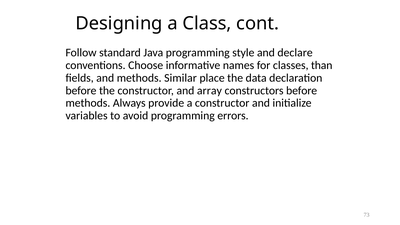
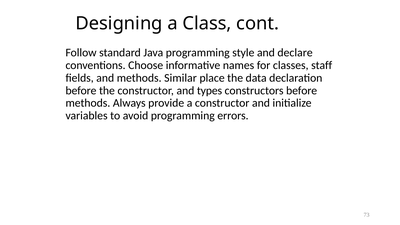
than: than -> staff
array: array -> types
